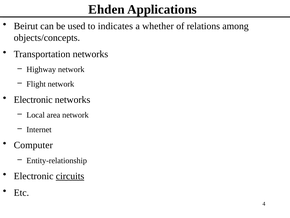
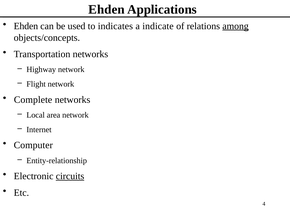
Beirut at (26, 26): Beirut -> Ehden
whether: whether -> indicate
among underline: none -> present
Electronic at (33, 99): Electronic -> Complete
